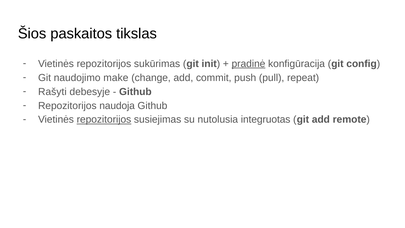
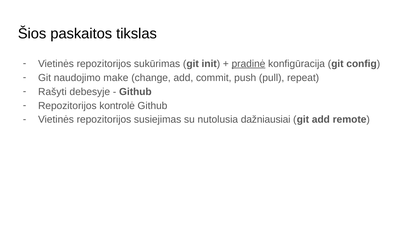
naudoja: naudoja -> kontrolė
repozitorijos at (104, 120) underline: present -> none
integruotas: integruotas -> dažniausiai
